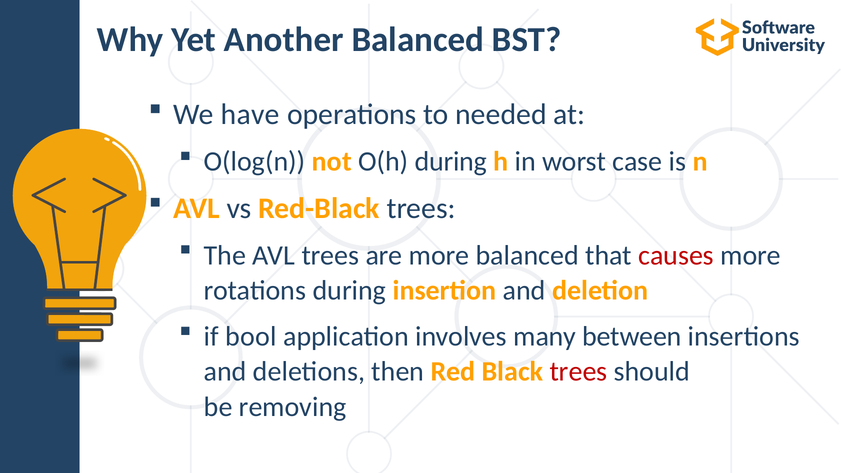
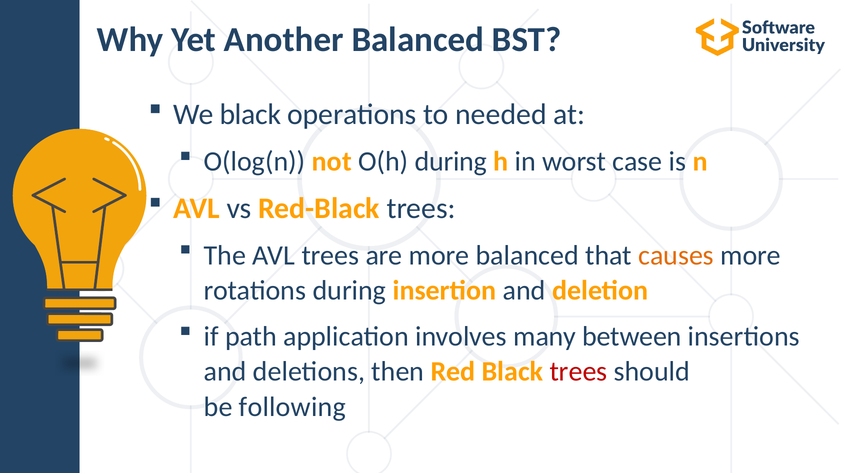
We have: have -> black
causes colour: red -> orange
bool: bool -> path
removing: removing -> following
